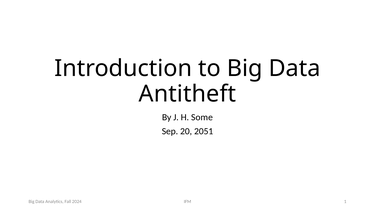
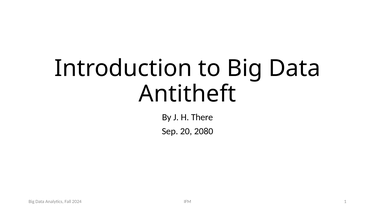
Some: Some -> There
2051: 2051 -> 2080
